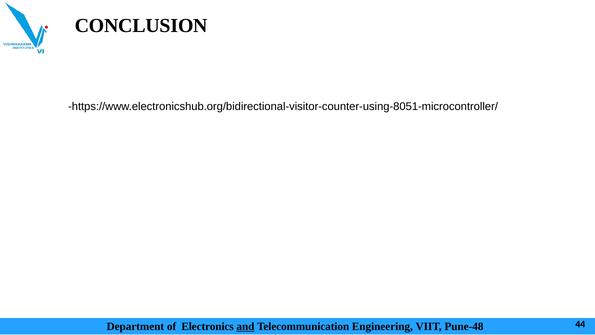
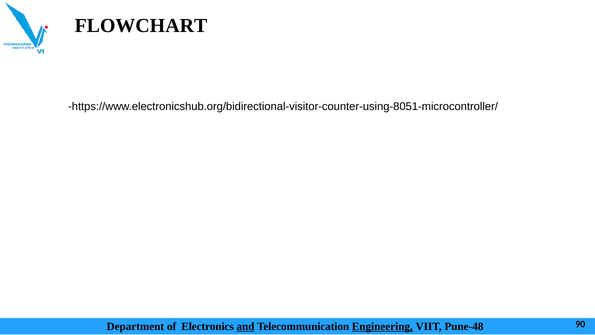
CONCLUSION: CONCLUSION -> FLOWCHART
Engineering underline: none -> present
44: 44 -> 90
